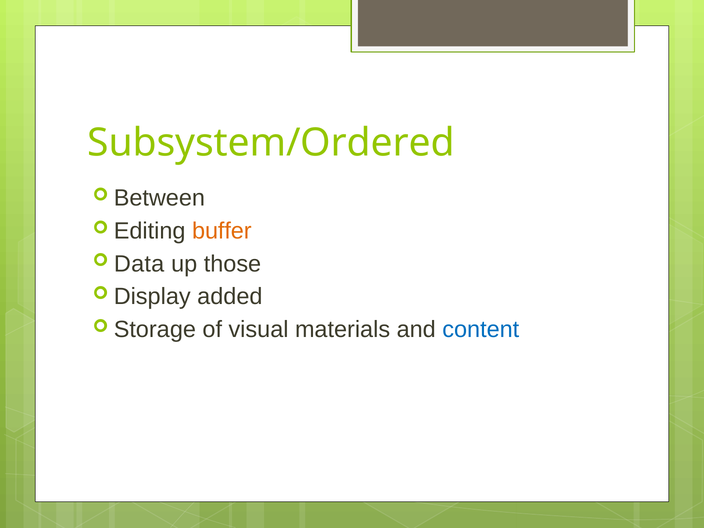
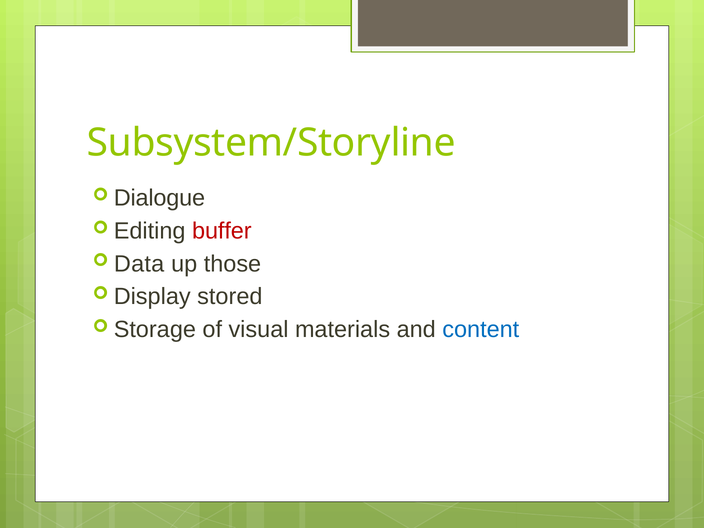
Subsystem/Ordered: Subsystem/Ordered -> Subsystem/Storyline
Between: Between -> Dialogue
buffer colour: orange -> red
added: added -> stored
